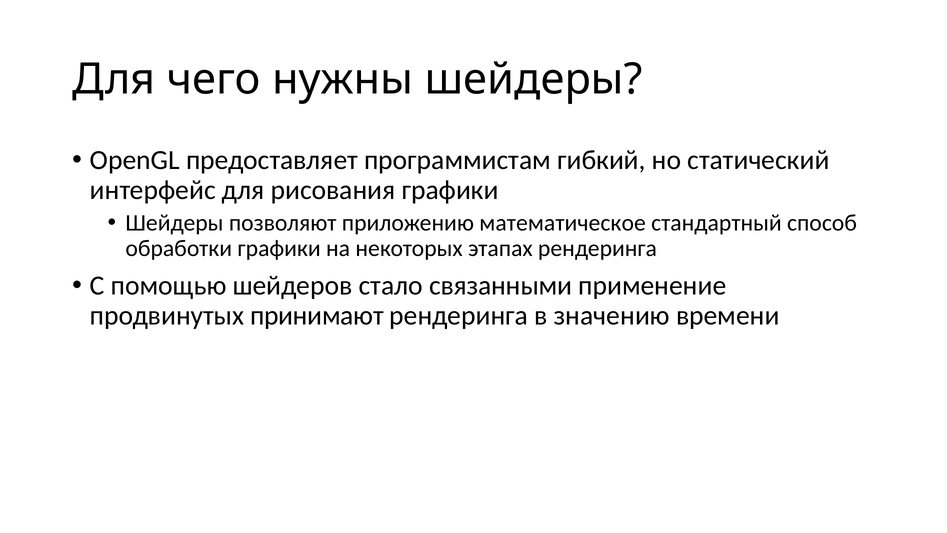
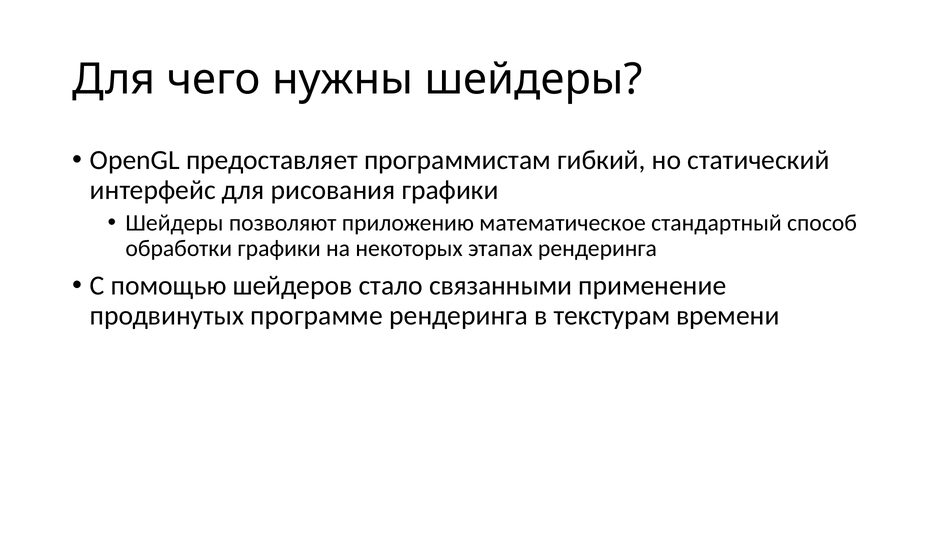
принимают: принимают -> программе
значению: значению -> текстурам
